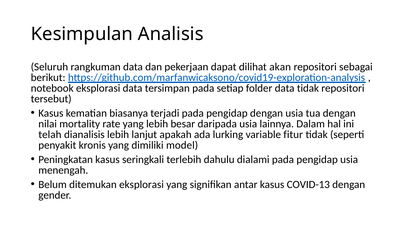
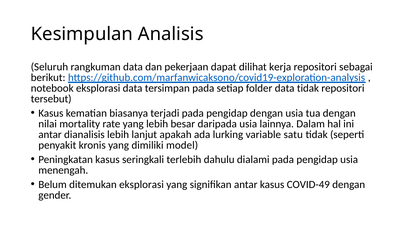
akan: akan -> kerja
telah at (50, 135): telah -> antar
fitur: fitur -> satu
COVID-13: COVID-13 -> COVID-49
